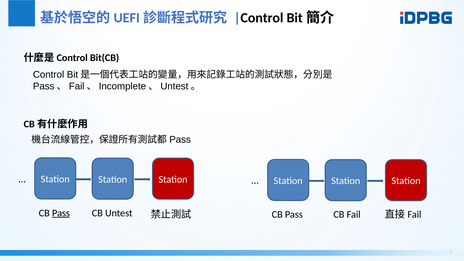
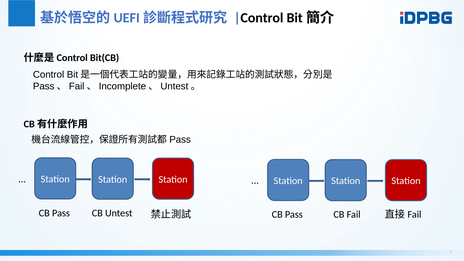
Pass at (61, 213) underline: present -> none
